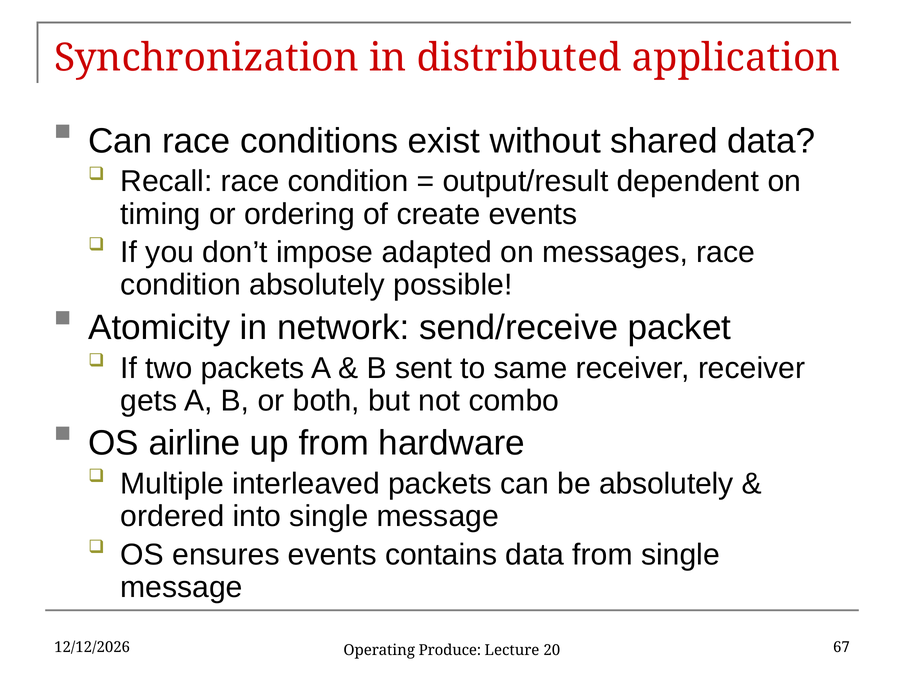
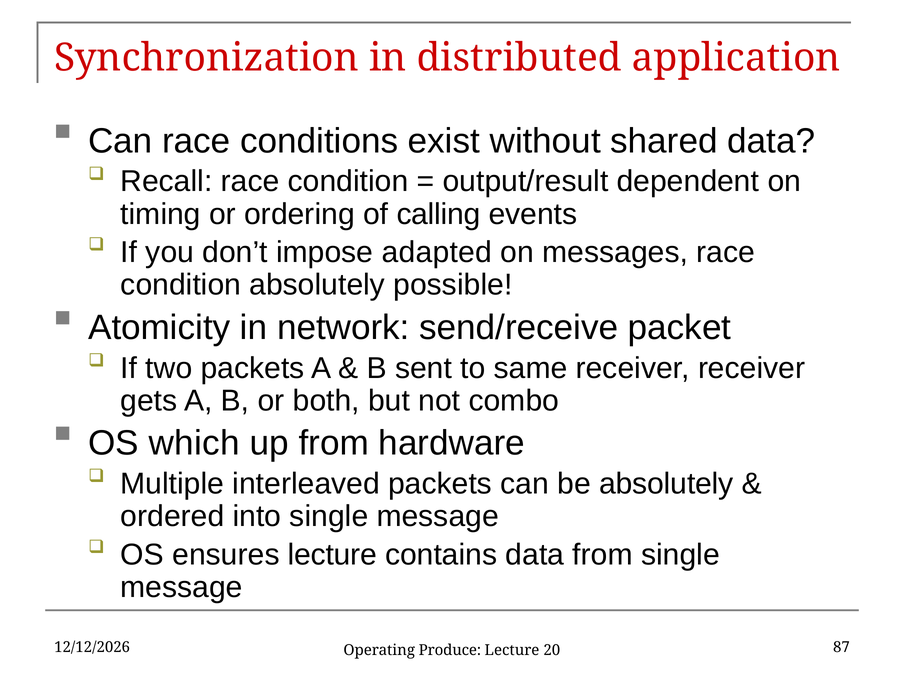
create: create -> calling
airline: airline -> which
ensures events: events -> lecture
67: 67 -> 87
